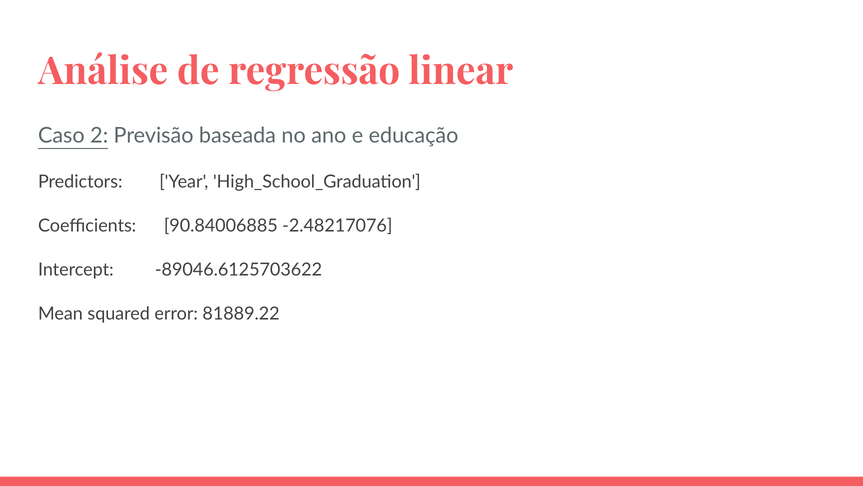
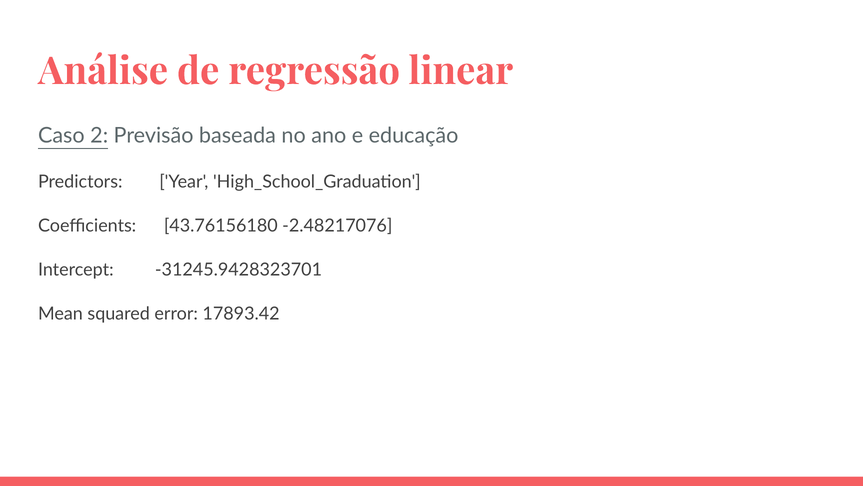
90.84006885: 90.84006885 -> 43.76156180
-89046.6125703622: -89046.6125703622 -> -31245.9428323701
81889.22: 81889.22 -> 17893.42
